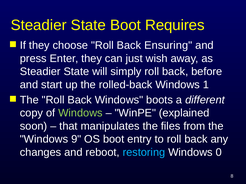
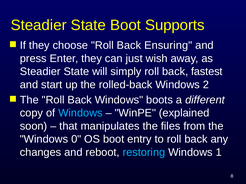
Requires: Requires -> Supports
before: before -> fastest
1: 1 -> 2
Windows at (80, 113) colour: light green -> light blue
9: 9 -> 0
0: 0 -> 1
